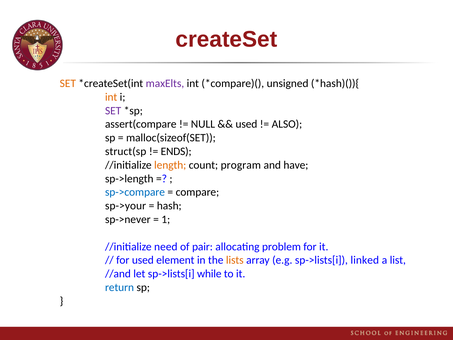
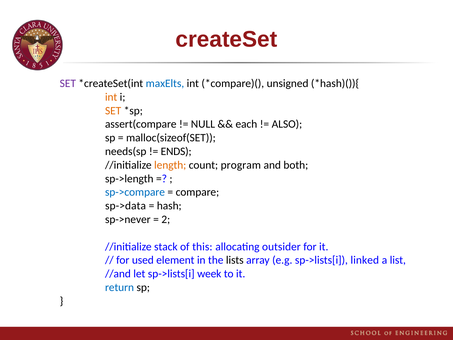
SET at (68, 83) colour: orange -> purple
maxElts colour: purple -> blue
SET at (113, 111) colour: purple -> orange
used at (246, 124): used -> each
struct(sp: struct(sp -> needs(sp
have: have -> both
sp->your: sp->your -> sp->data
1: 1 -> 2
need: need -> stack
pair: pair -> this
problem: problem -> outsider
lists colour: orange -> black
while: while -> week
